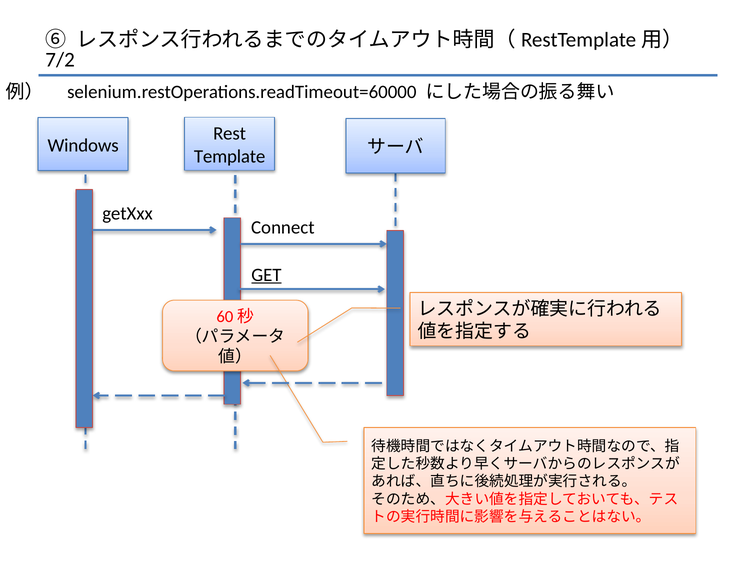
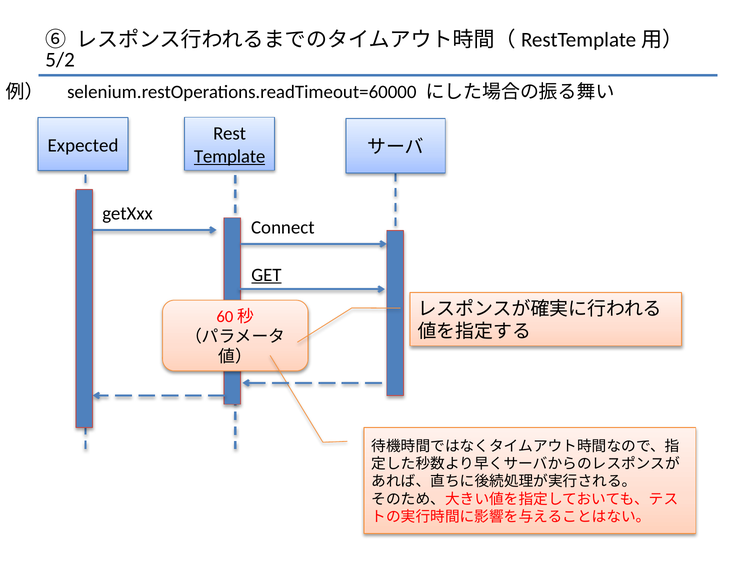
7/2: 7/2 -> 5/2
Windows: Windows -> Expected
Template underline: none -> present
